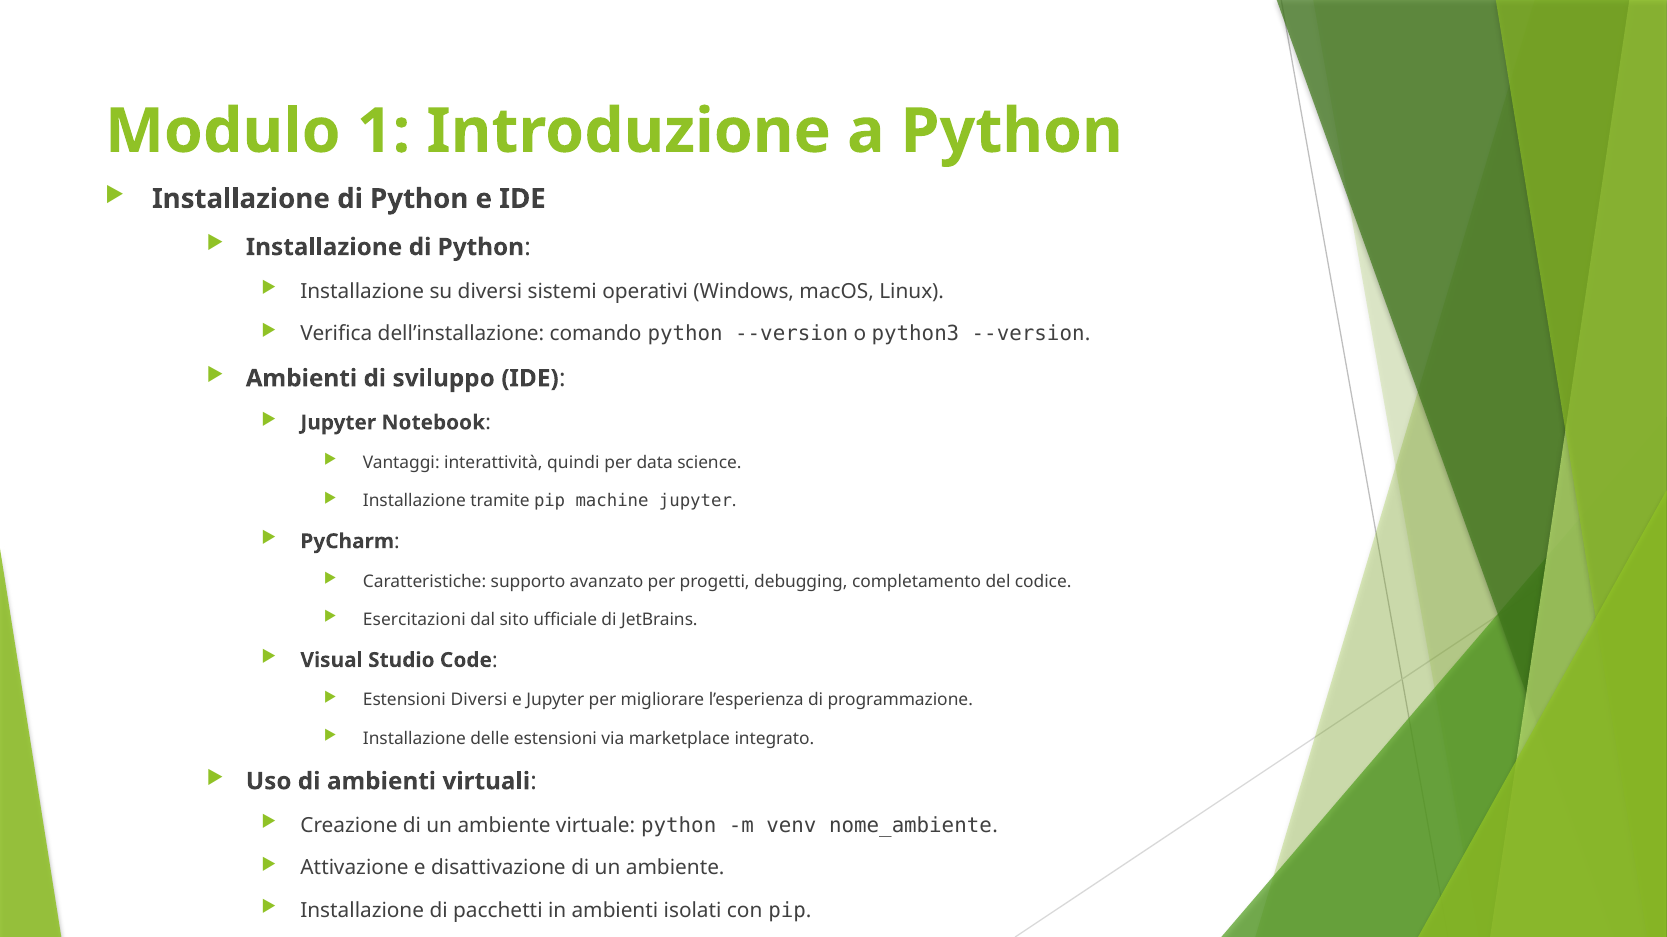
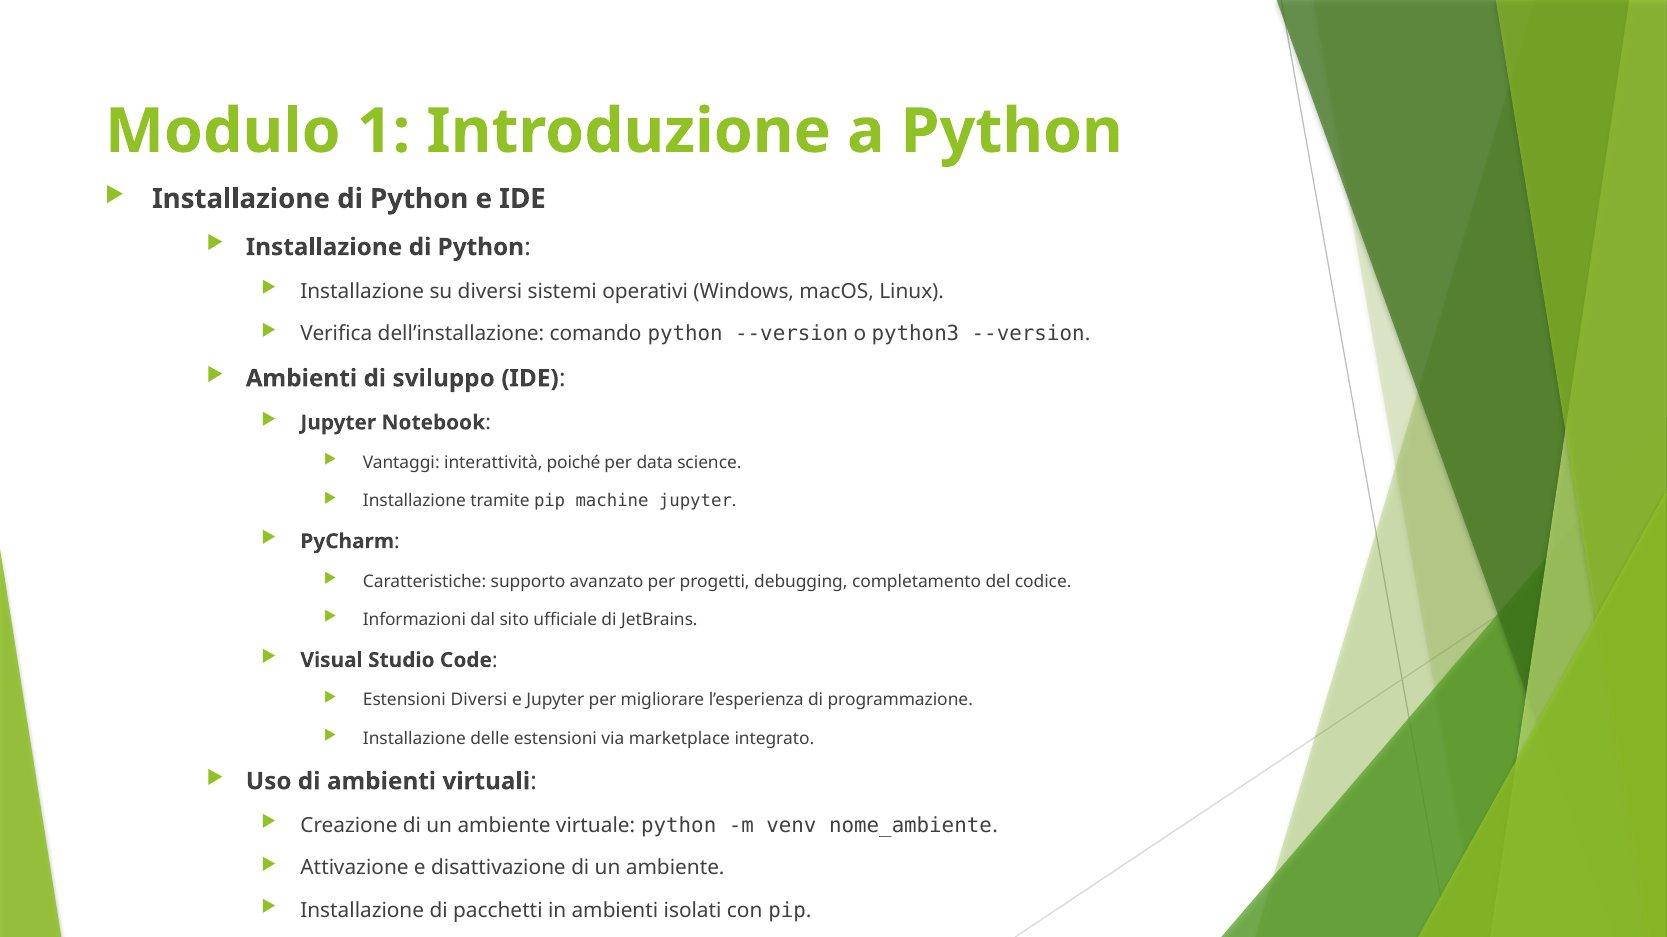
quindi: quindi -> poiché
Esercitazioni: Esercitazioni -> Informazioni
